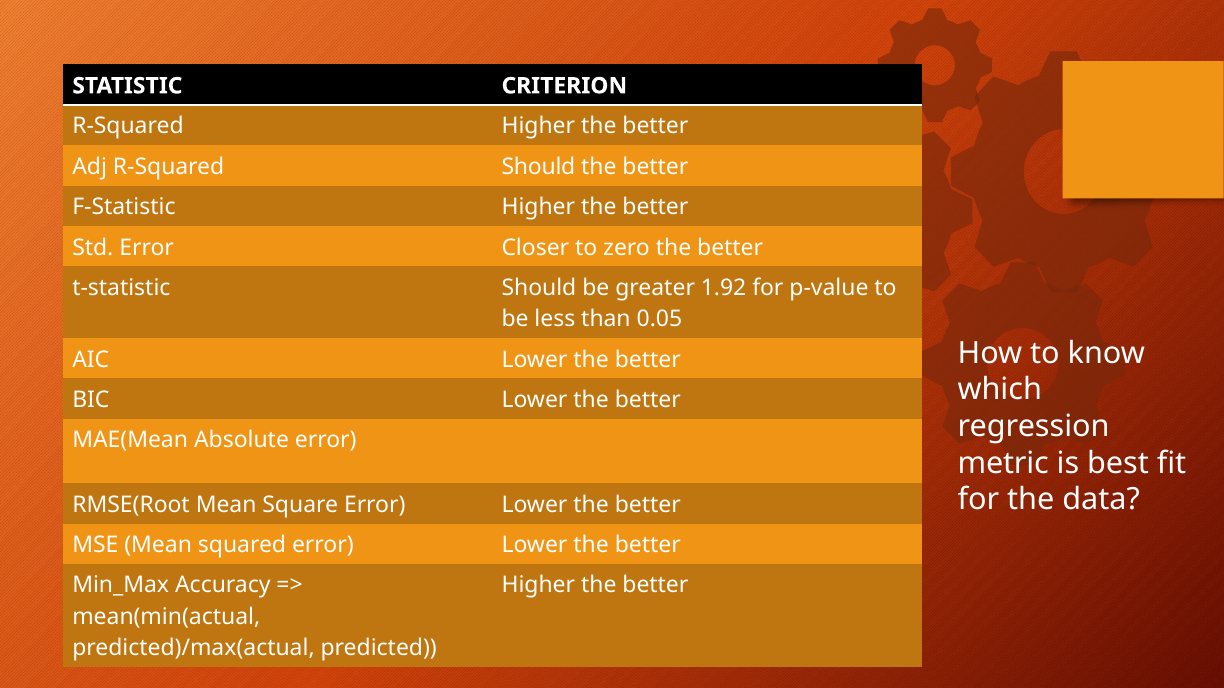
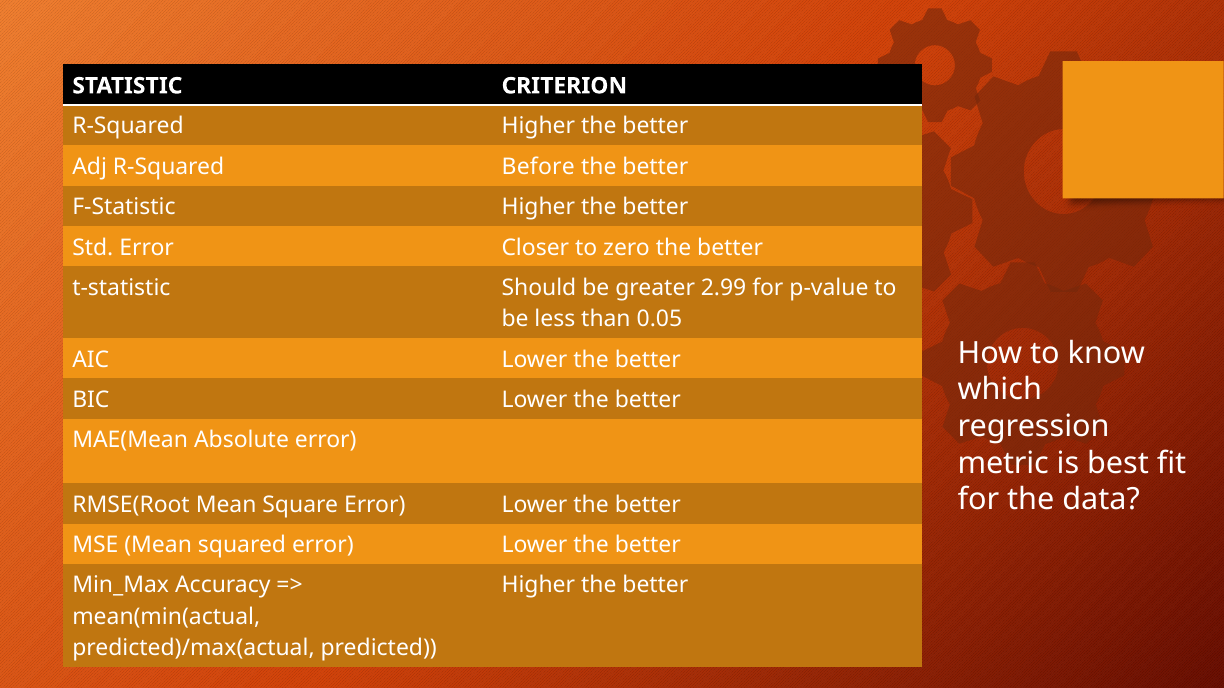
R-Squared Should: Should -> Before
1.92: 1.92 -> 2.99
